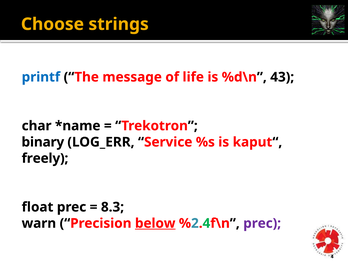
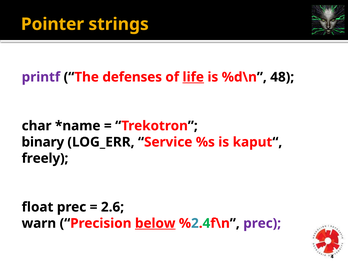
Choose: Choose -> Pointer
printf colour: blue -> purple
message: message -> defenses
life underline: none -> present
43: 43 -> 48
8.3: 8.3 -> 2.6
